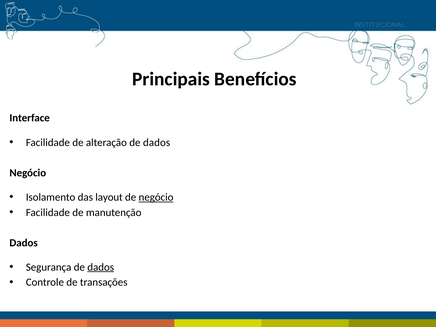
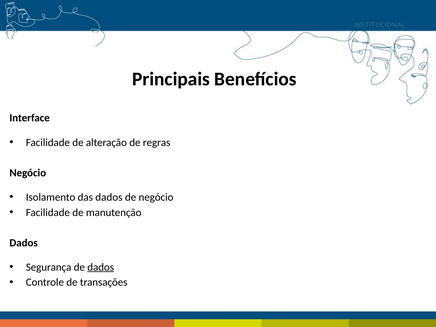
alteração de dados: dados -> regras
das layout: layout -> dados
negócio at (156, 197) underline: present -> none
